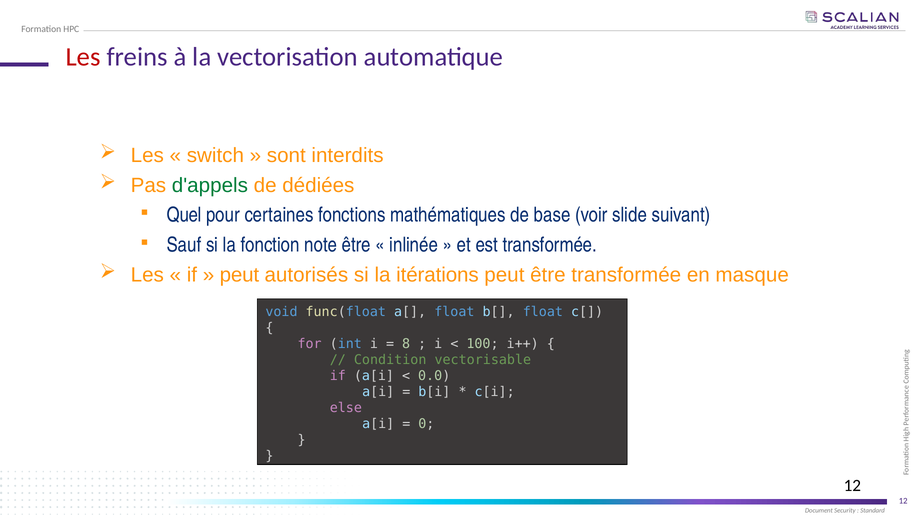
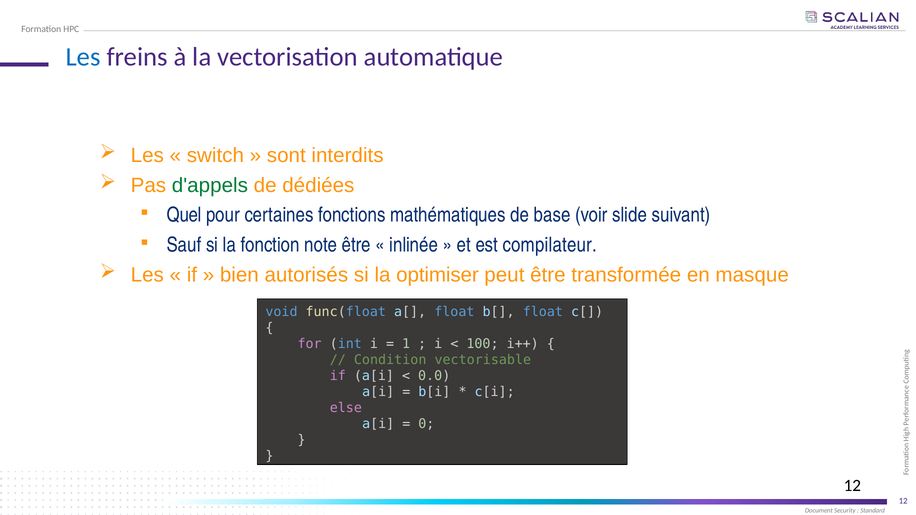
Les at (83, 57) colour: red -> blue
est transformée: transformée -> compilateur
peut at (239, 275): peut -> bien
itérations: itérations -> optimiser
8: 8 -> 1
